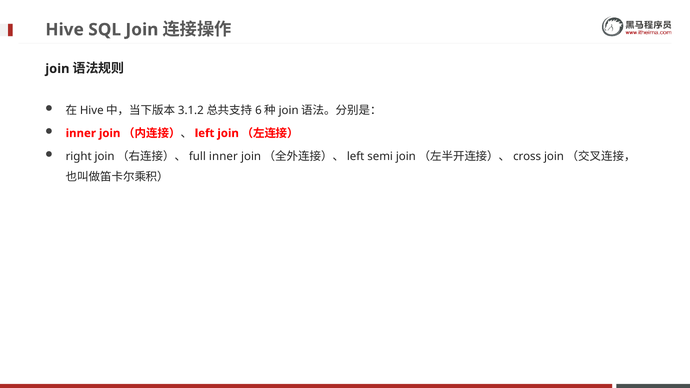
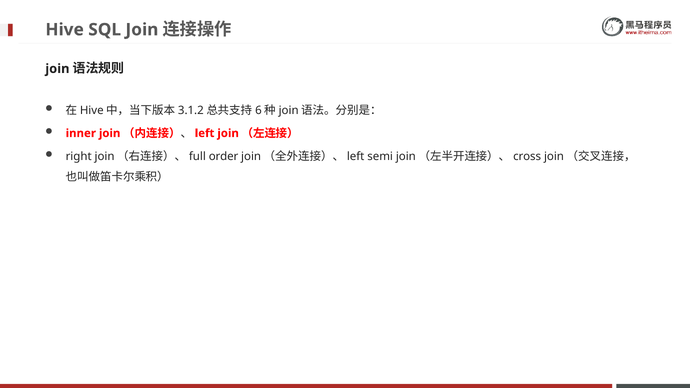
inner at (223, 156): inner -> order
